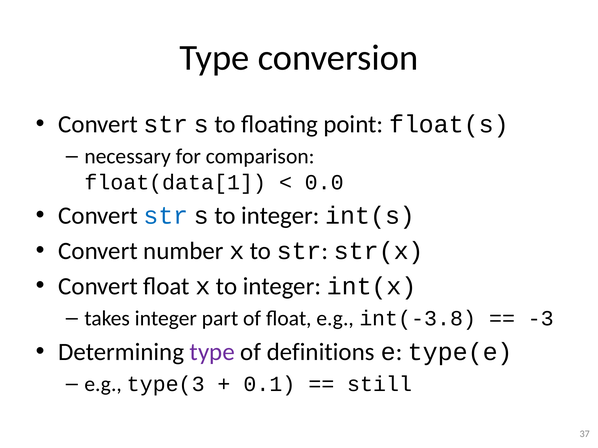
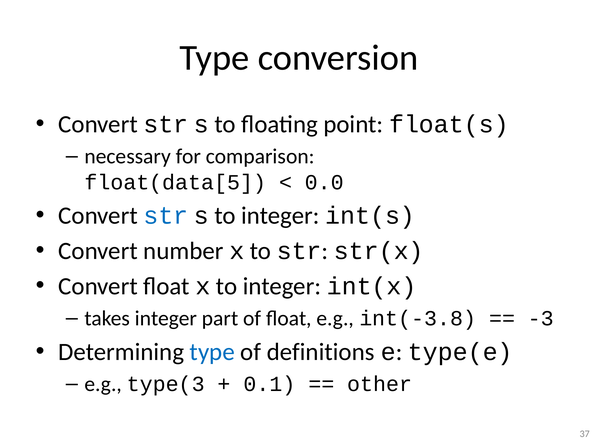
float(data[1: float(data[1 -> float(data[5
type at (212, 352) colour: purple -> blue
still: still -> other
